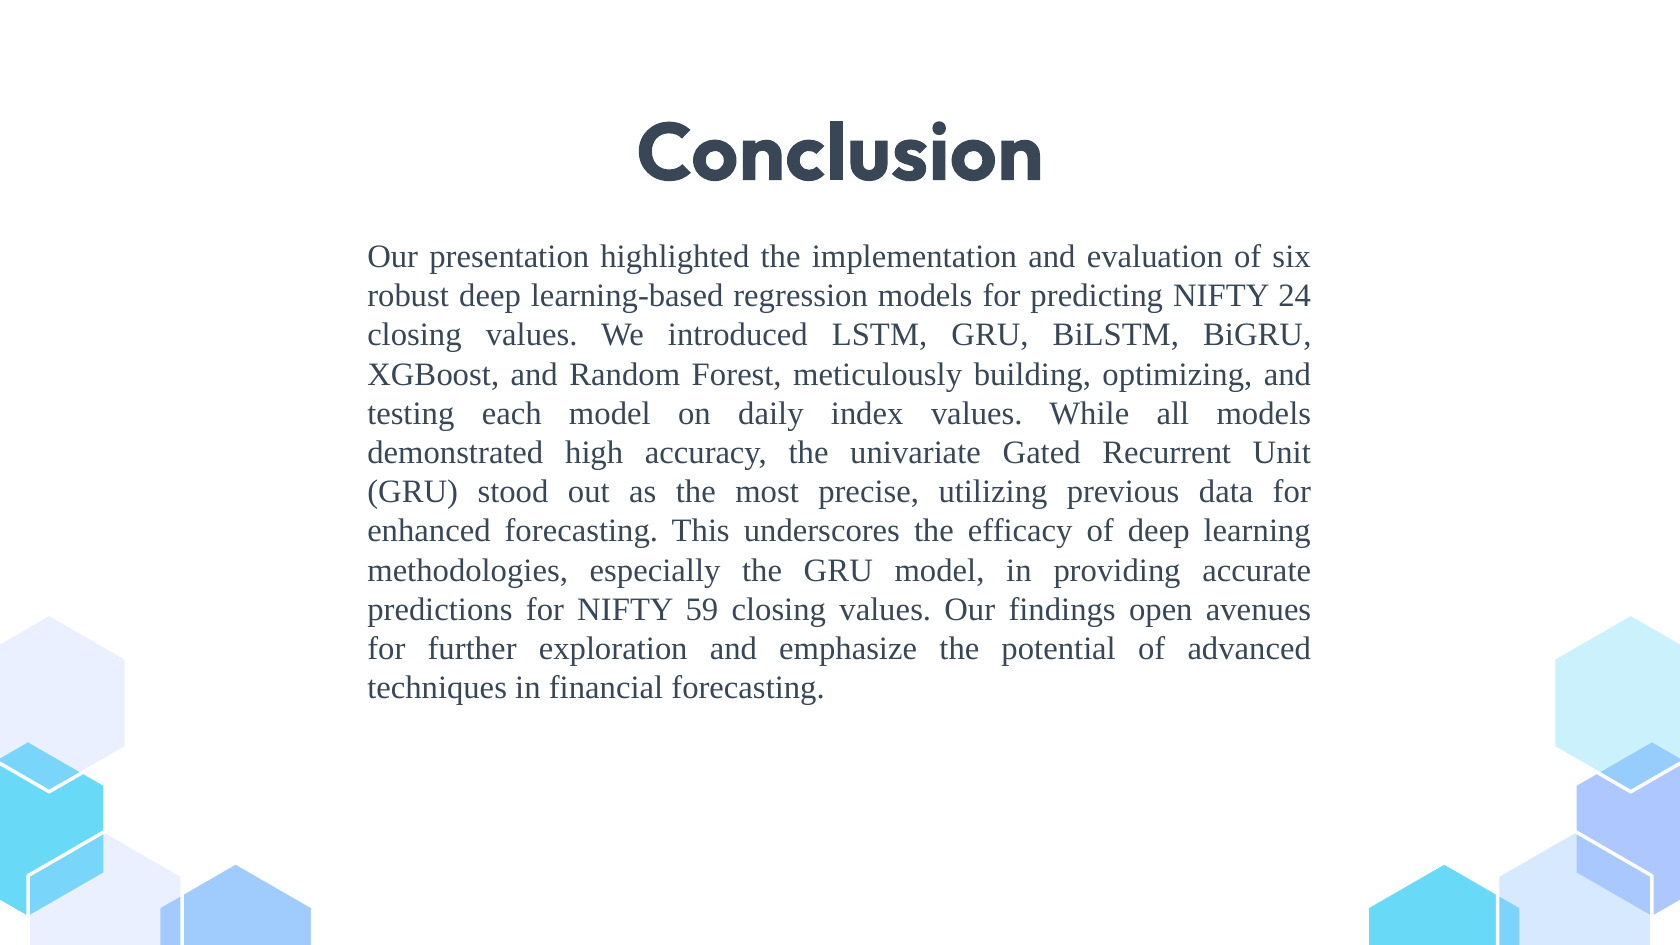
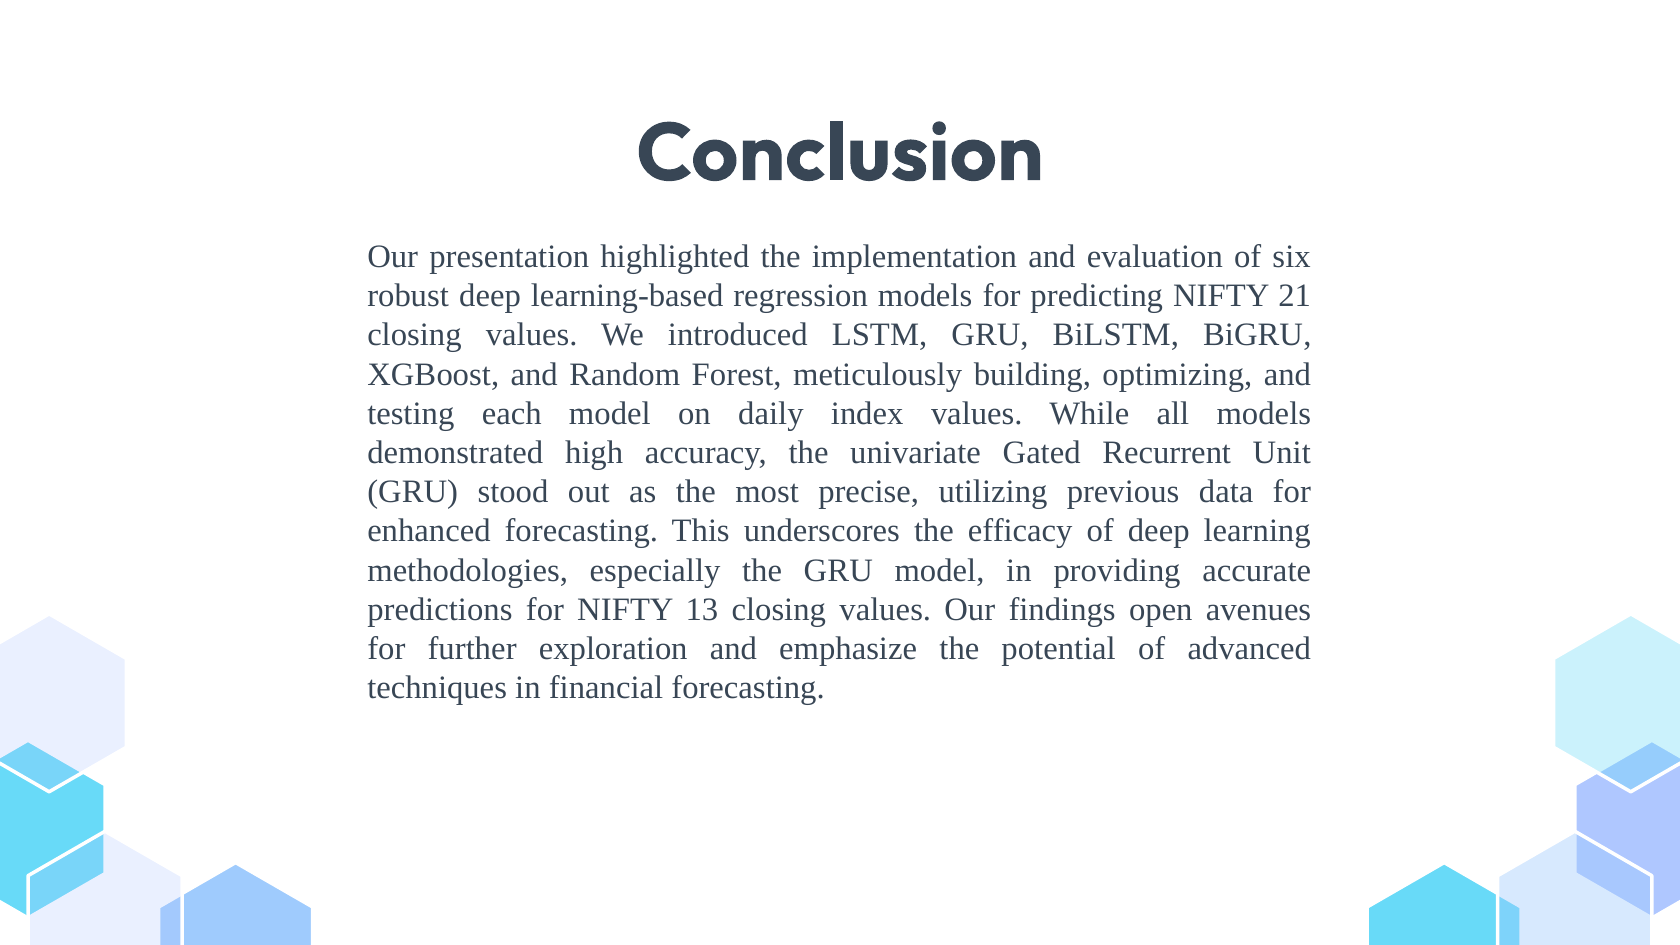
24: 24 -> 21
59: 59 -> 13
